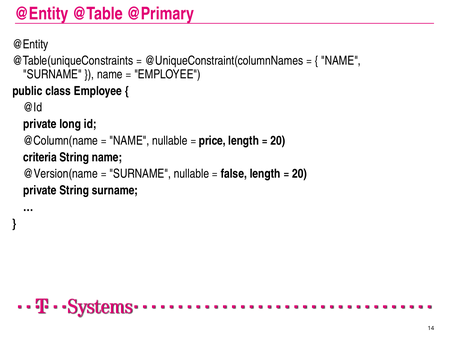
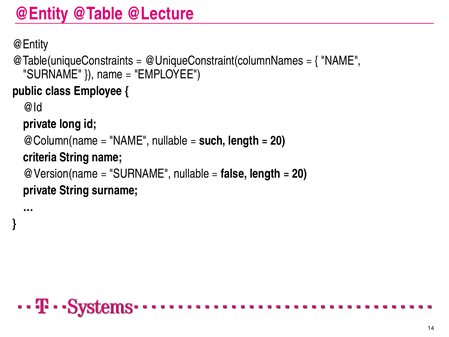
@Primary: @Primary -> @Lecture
price: price -> such
